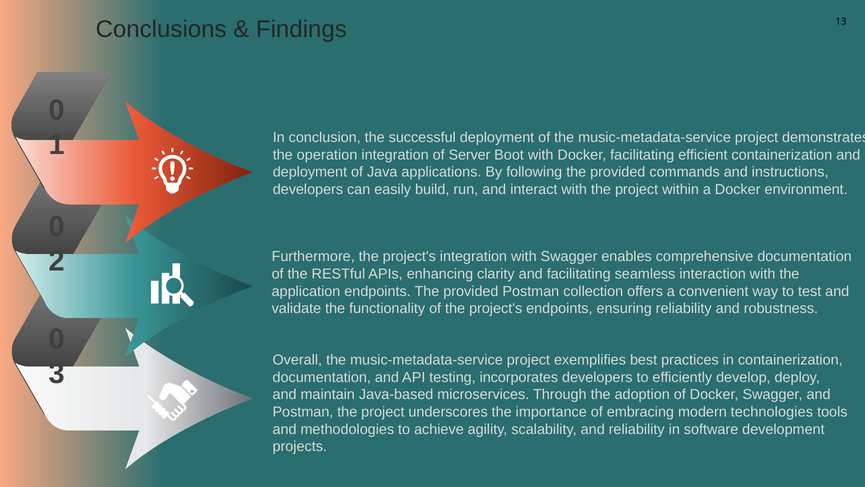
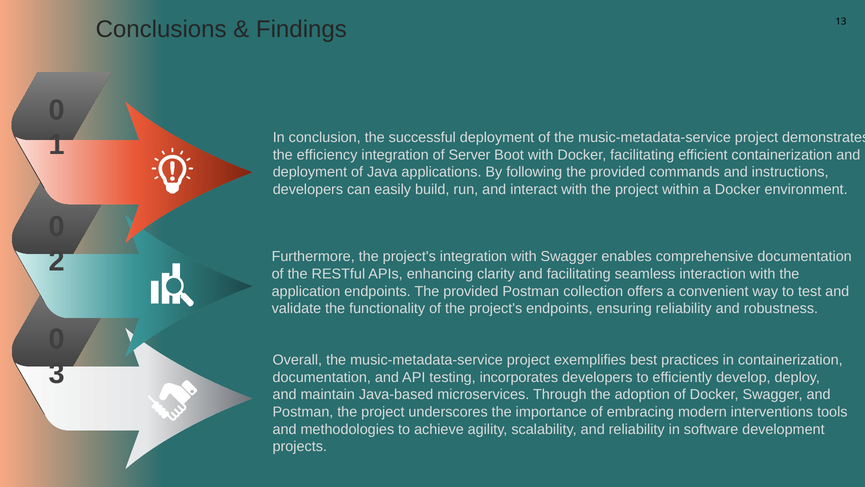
operation: operation -> efficiency
technologies: technologies -> interventions
